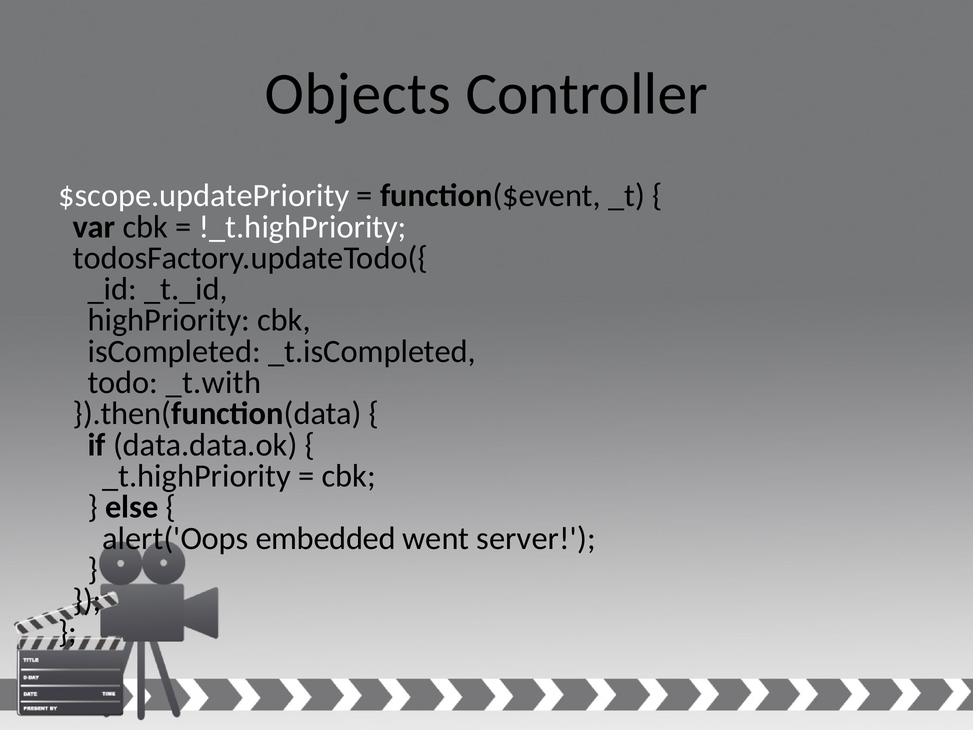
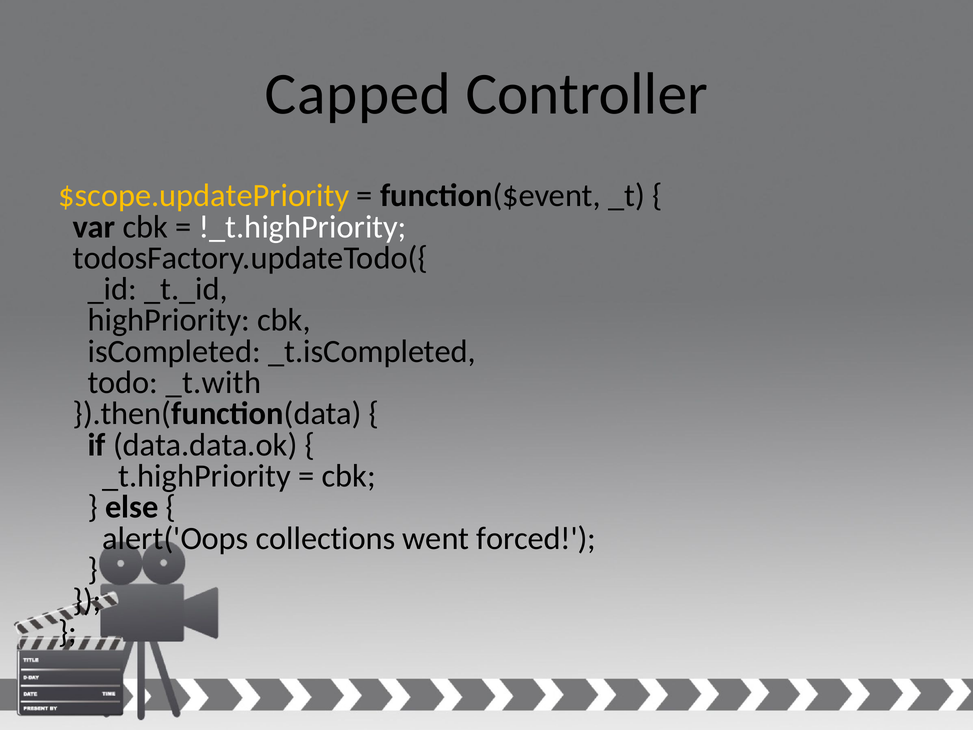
Objects: Objects -> Capped
$scope.updatePriority colour: white -> yellow
embedded: embedded -> collections
server: server -> forced
